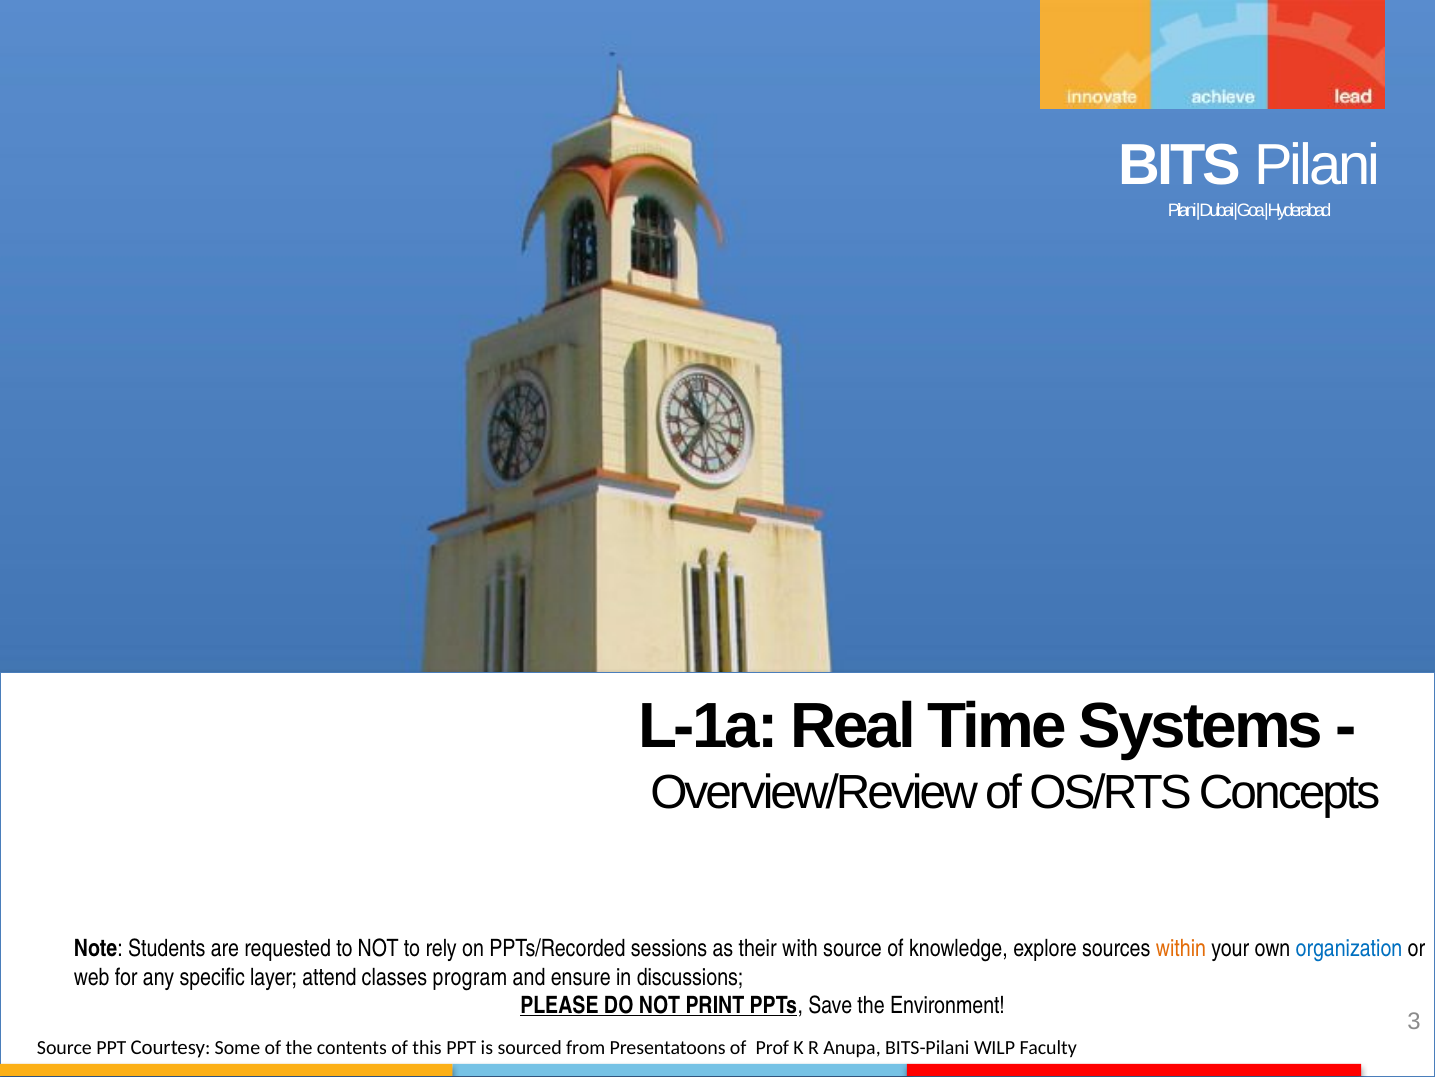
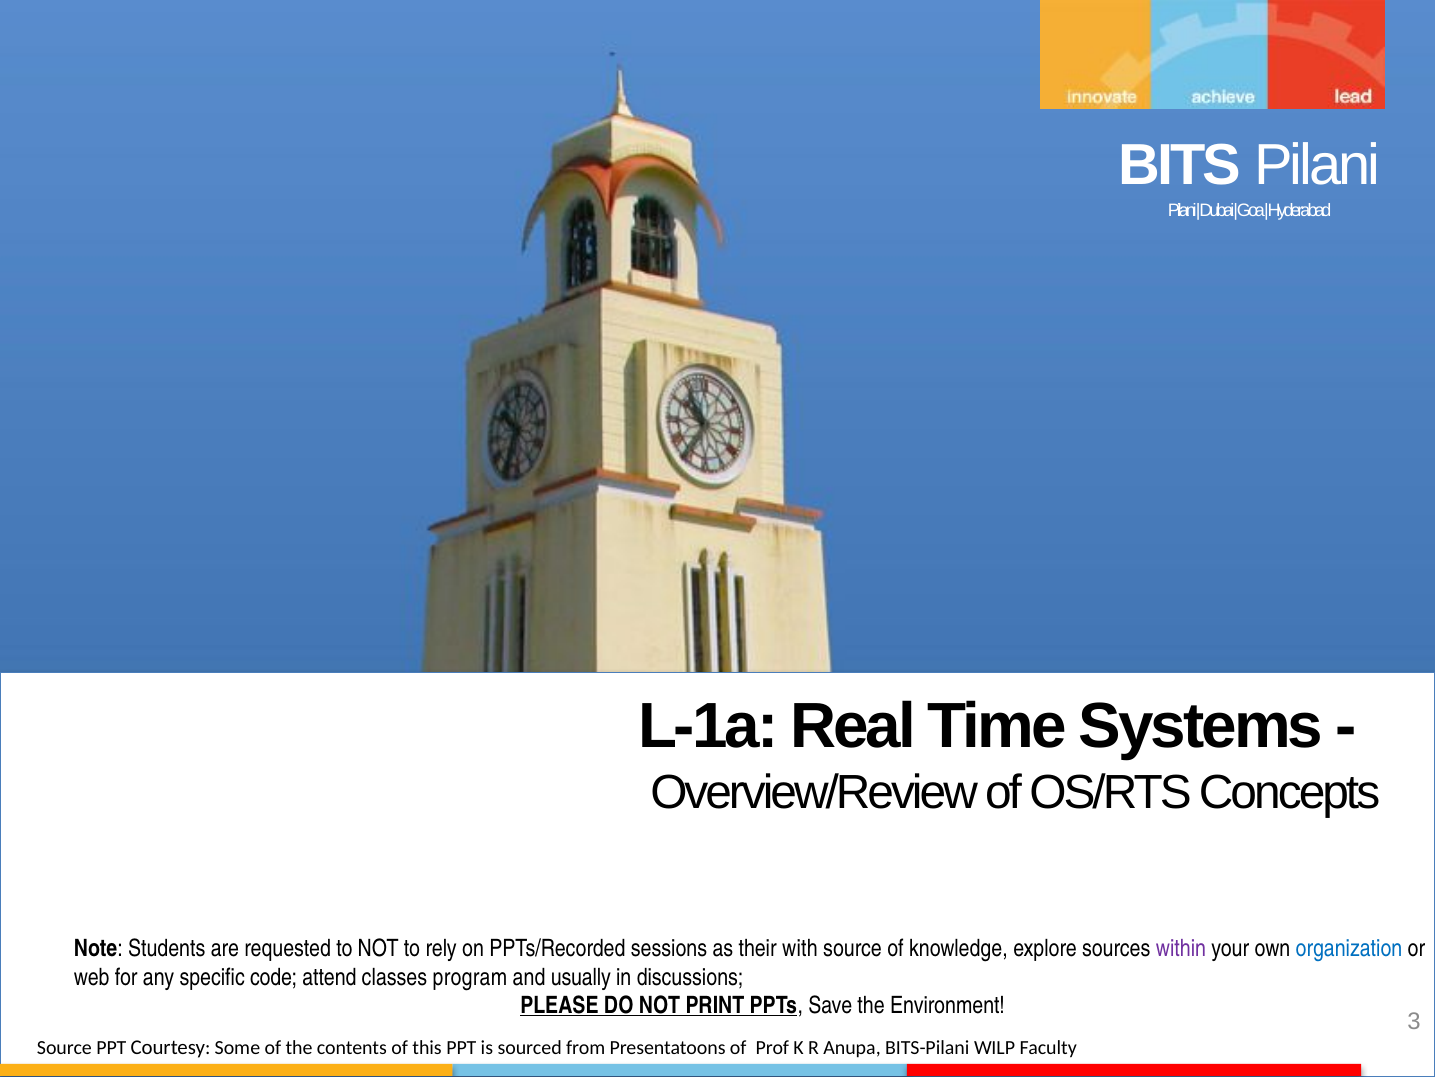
within colour: orange -> purple
layer: layer -> code
ensure: ensure -> usually
